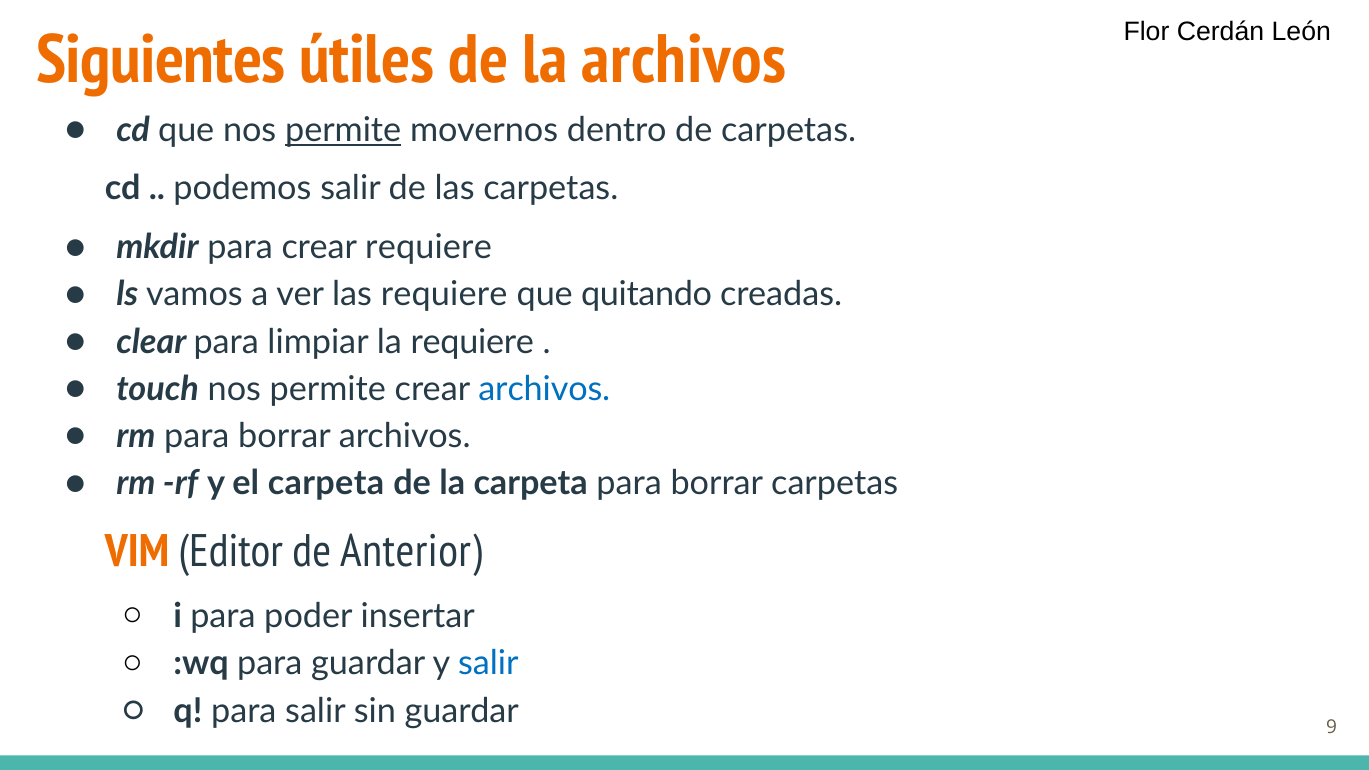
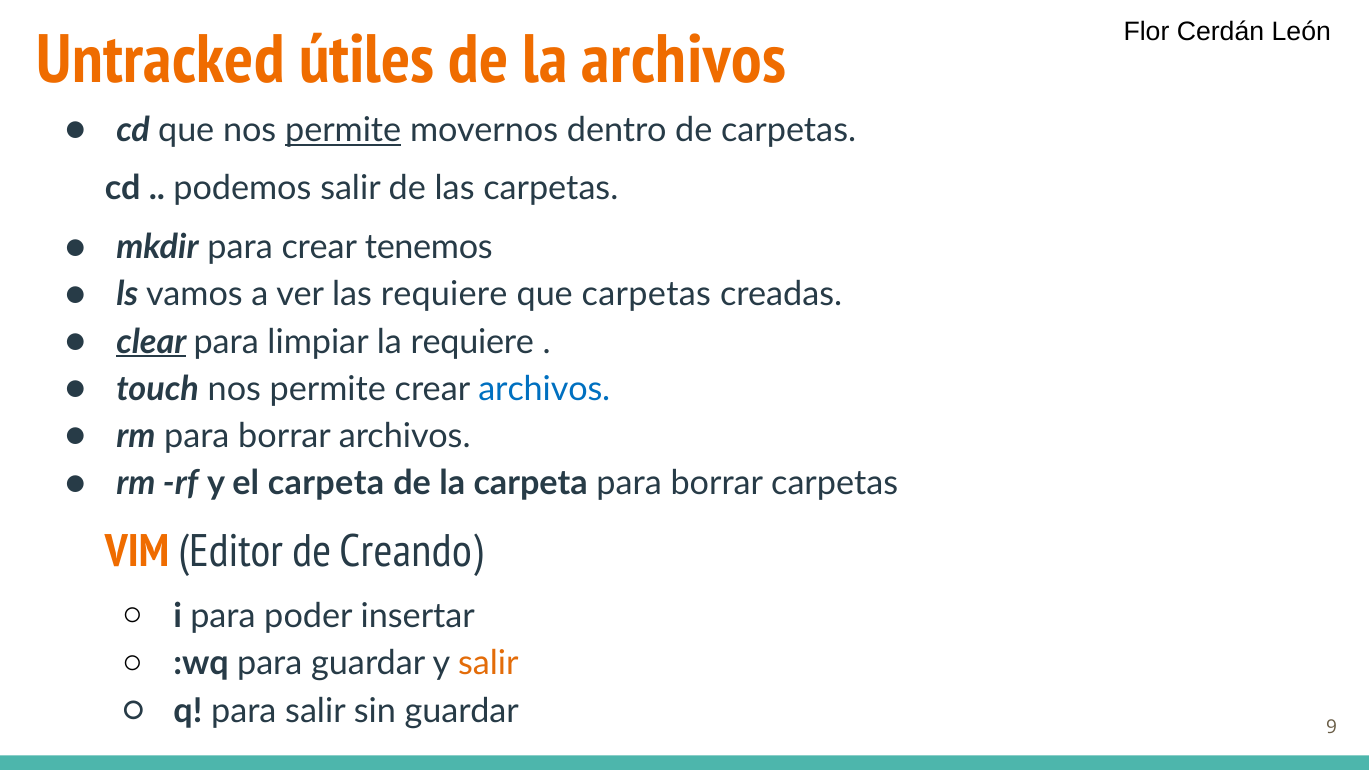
Siguientes: Siguientes -> Untracked
crear requiere: requiere -> tenemos
que quitando: quitando -> carpetas
clear underline: none -> present
Anterior: Anterior -> Creando
salir at (488, 664) colour: blue -> orange
